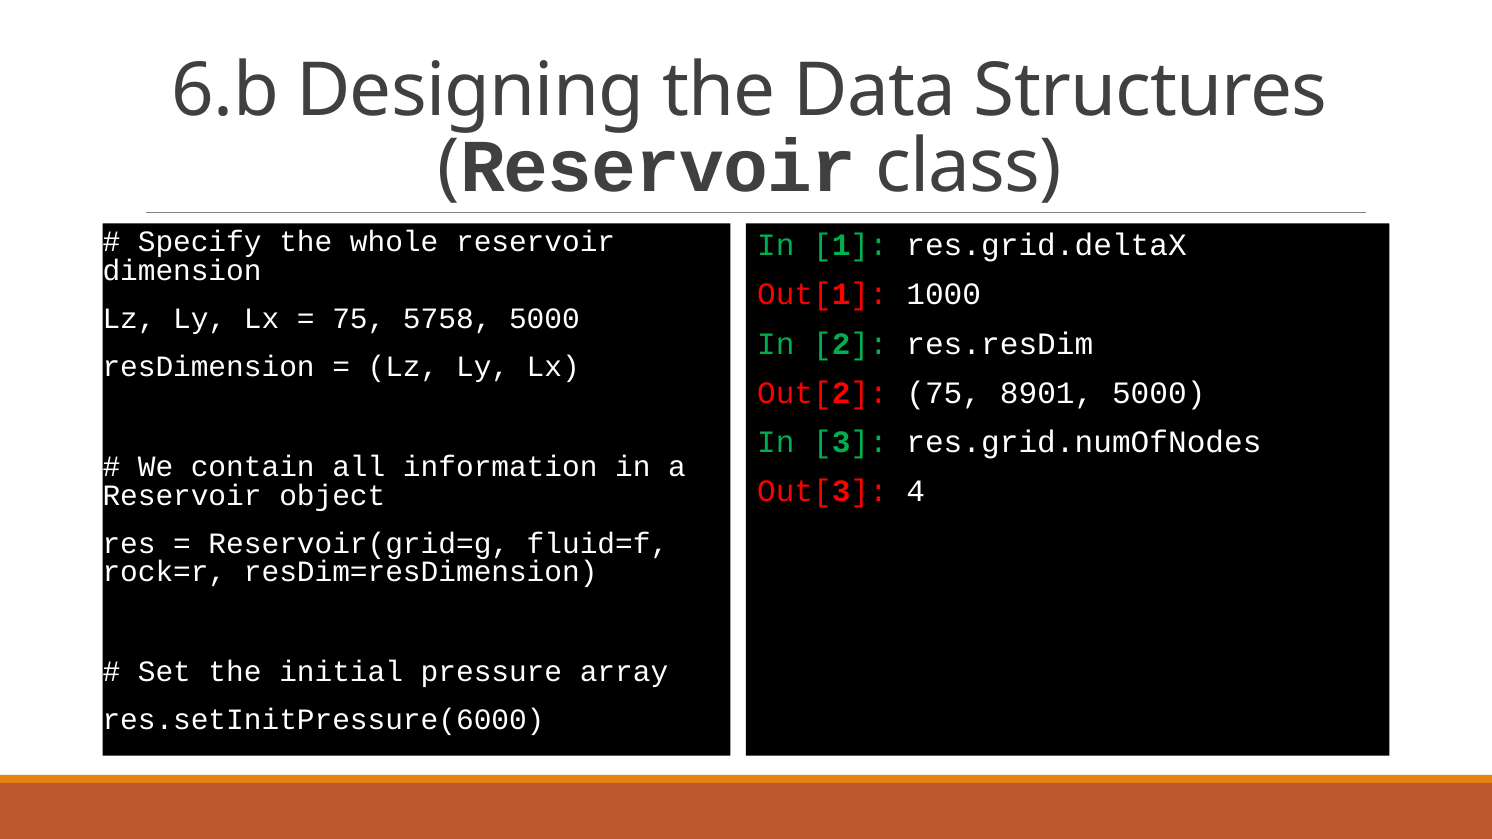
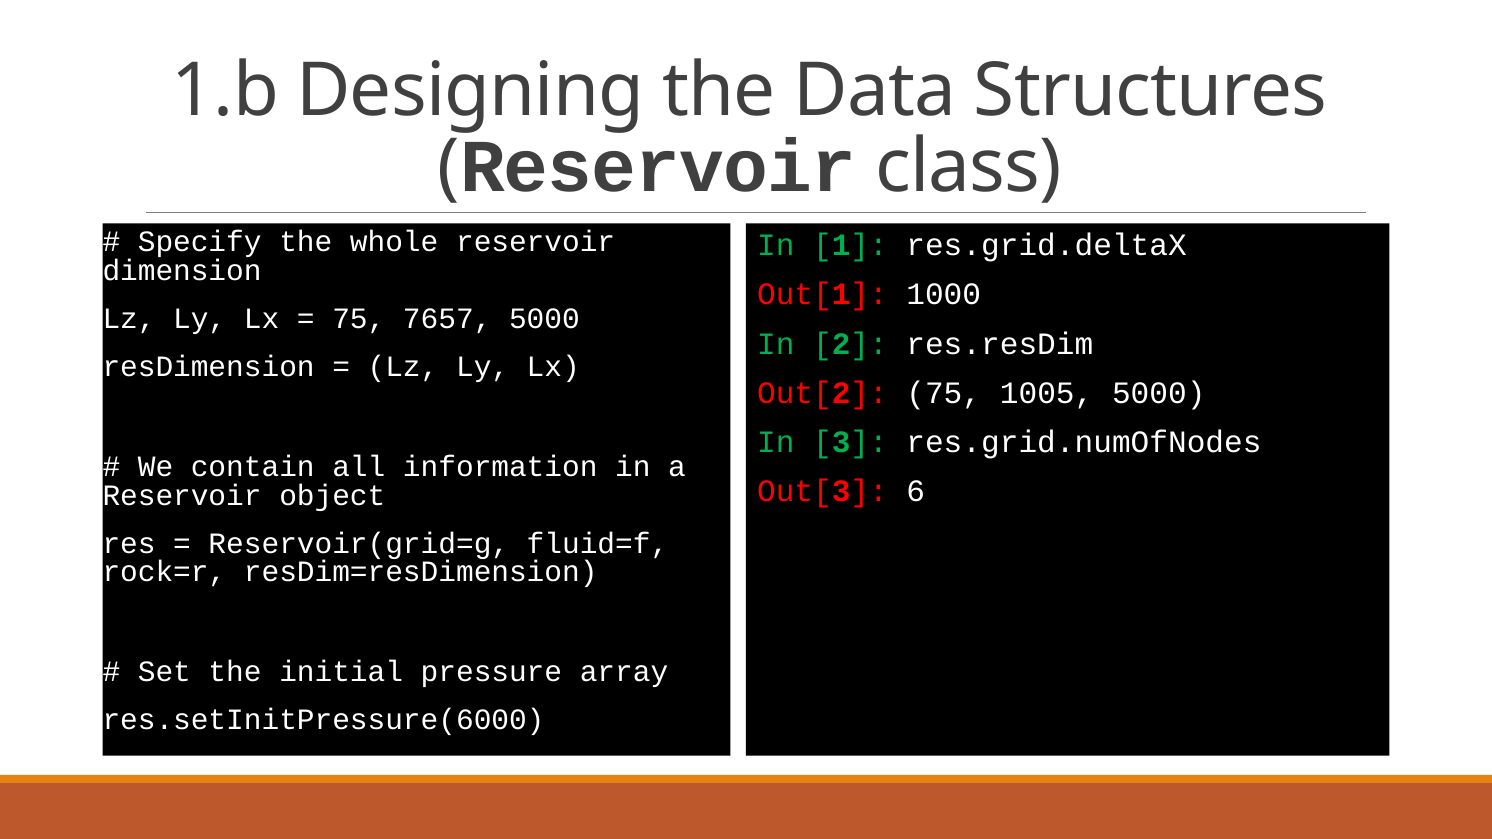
6.b: 6.b -> 1.b
5758: 5758 -> 7657
8901: 8901 -> 1005
4: 4 -> 6
